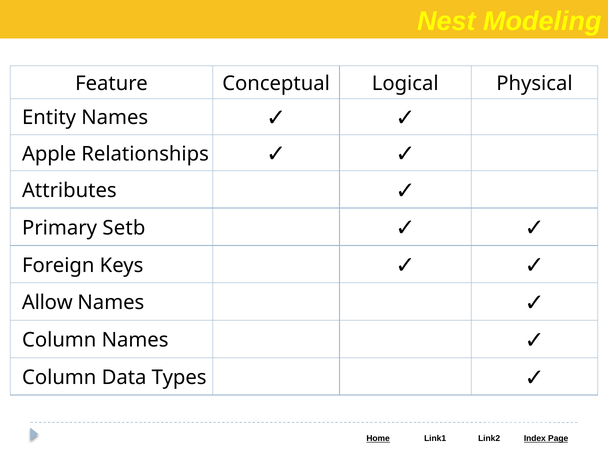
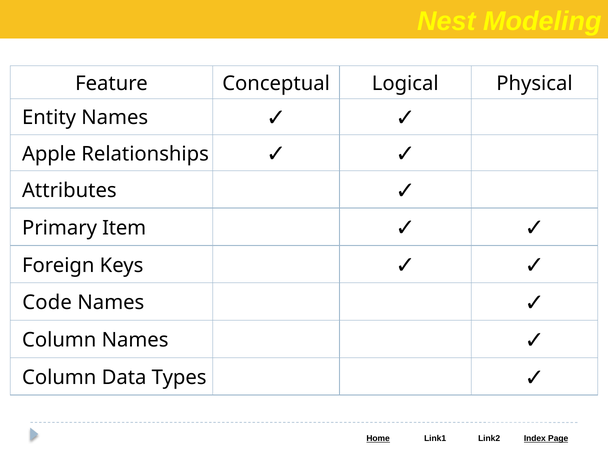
Setb: Setb -> Item
Allow: Allow -> Code
